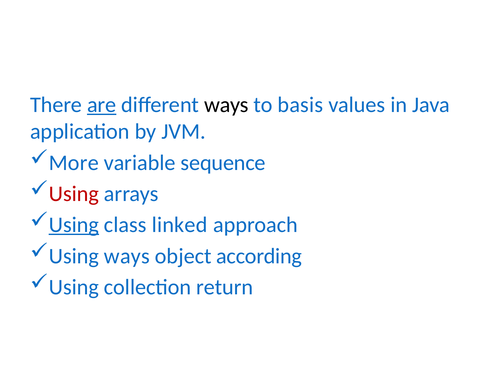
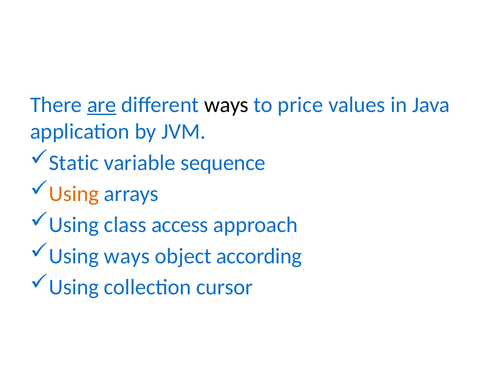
basis: basis -> price
More: More -> Static
Using at (74, 194) colour: red -> orange
Using at (74, 225) underline: present -> none
linked: linked -> access
return: return -> cursor
